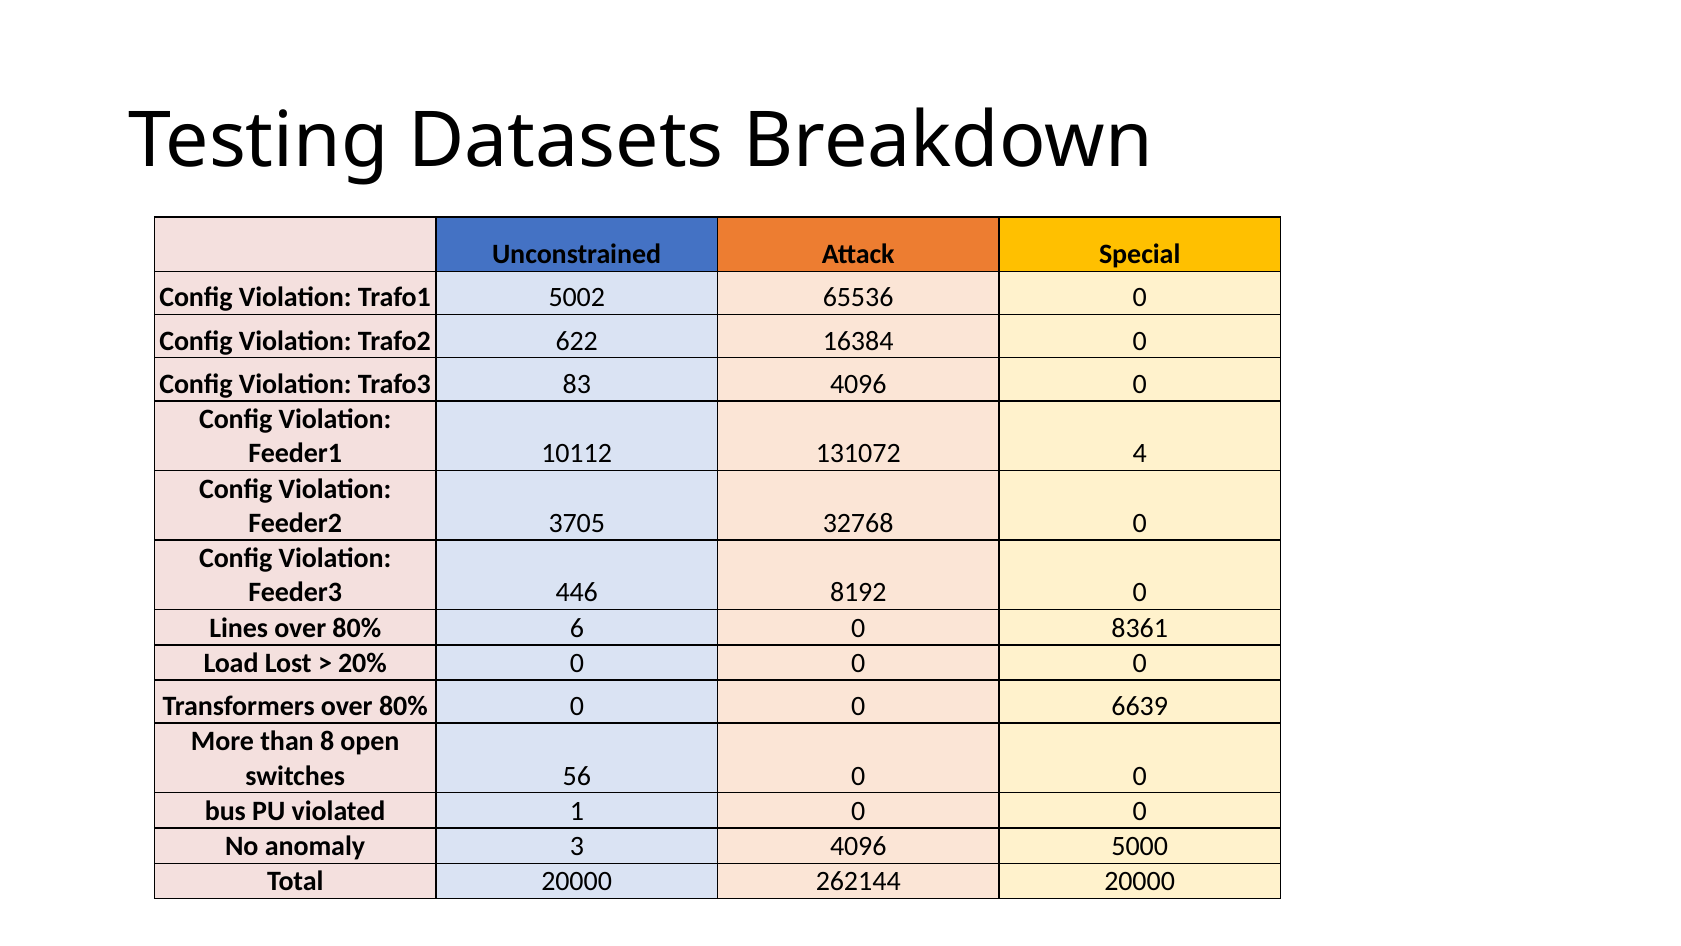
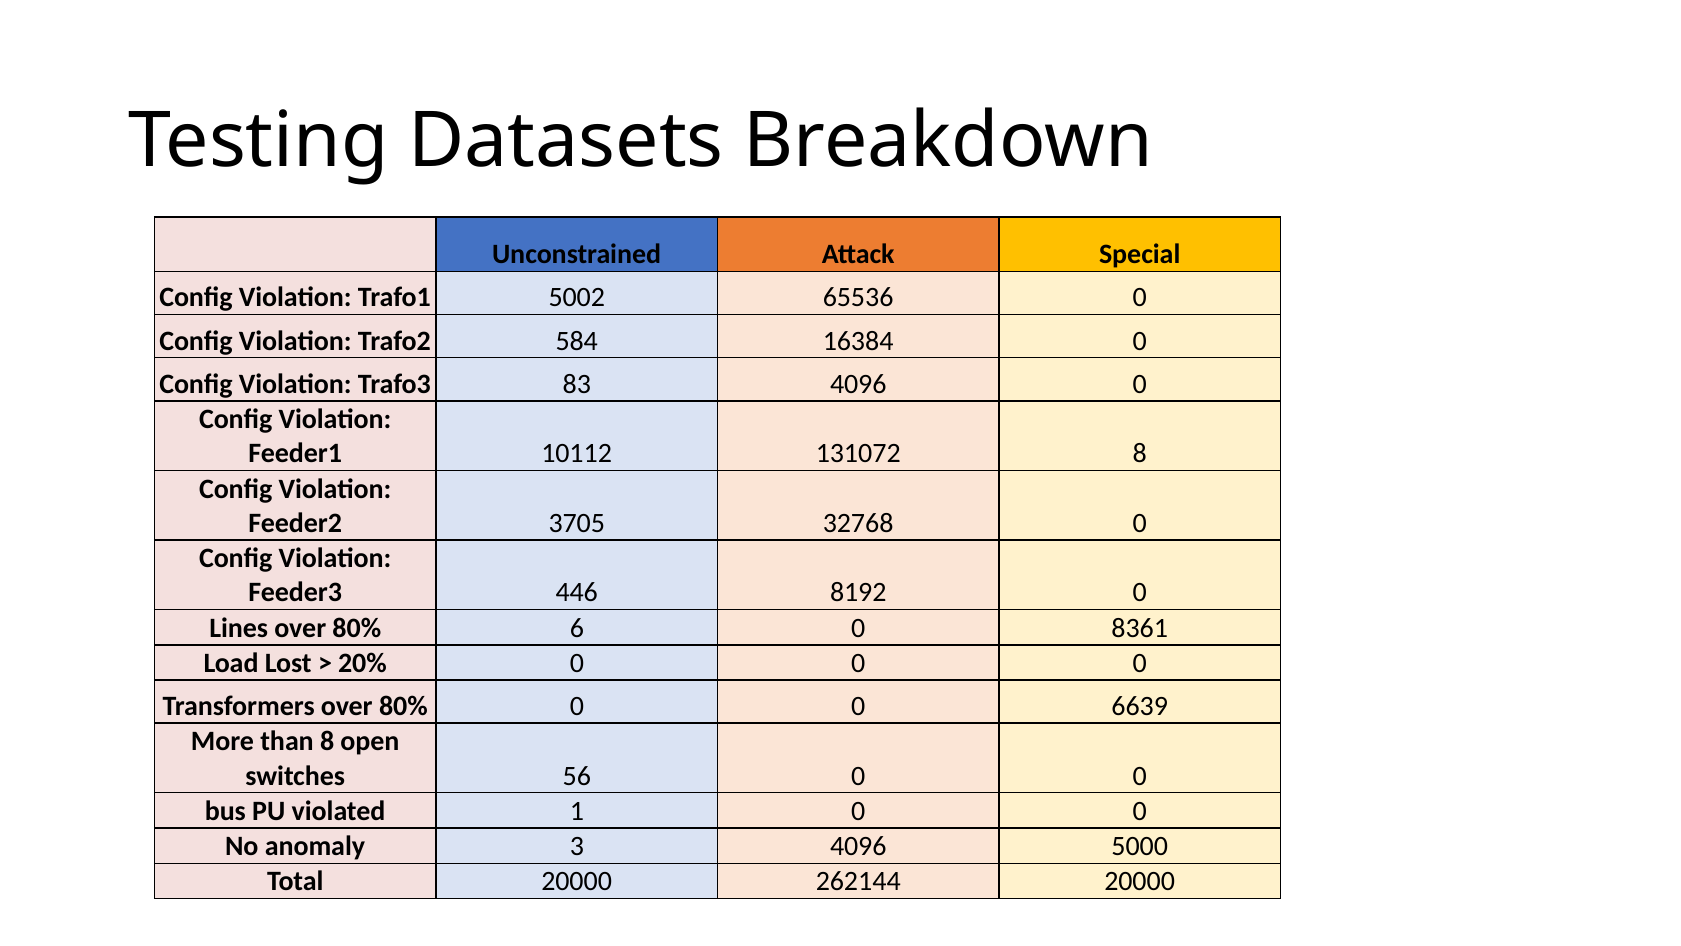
622: 622 -> 584
131072 4: 4 -> 8
